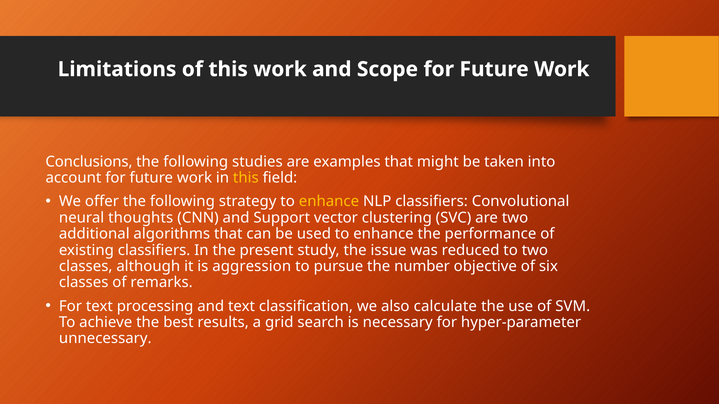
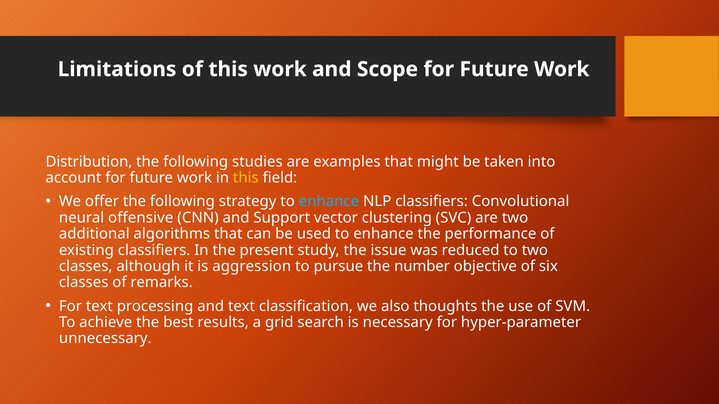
Conclusions: Conclusions -> Distribution
enhance at (329, 202) colour: yellow -> light blue
thoughts: thoughts -> offensive
calculate: calculate -> thoughts
